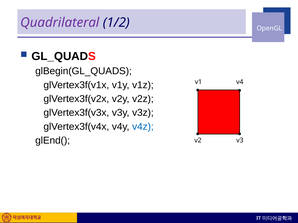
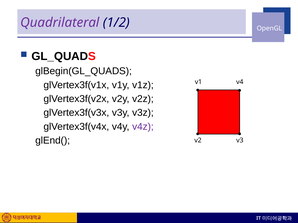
v4z colour: blue -> purple
